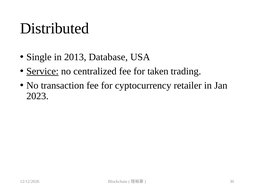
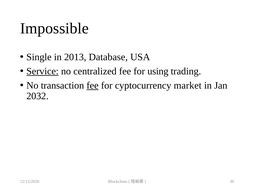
Distributed: Distributed -> Impossible
taken: taken -> using
fee at (93, 86) underline: none -> present
retailer: retailer -> market
2023: 2023 -> 2032
